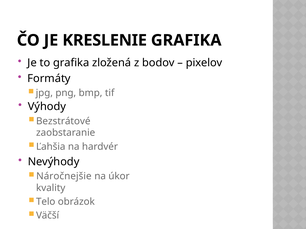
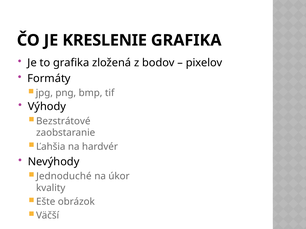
Náročnejšie: Náročnejšie -> Jednoduché
Telo: Telo -> Ešte
